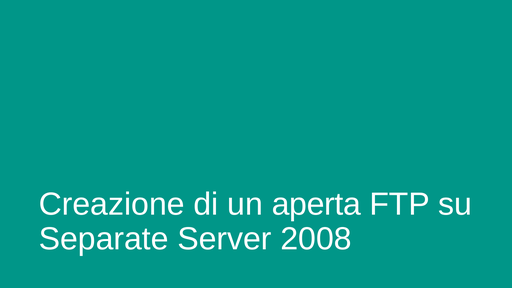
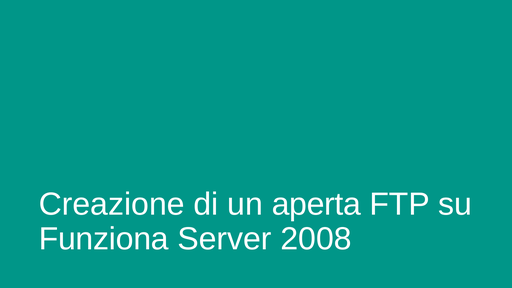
Separate: Separate -> Funziona
